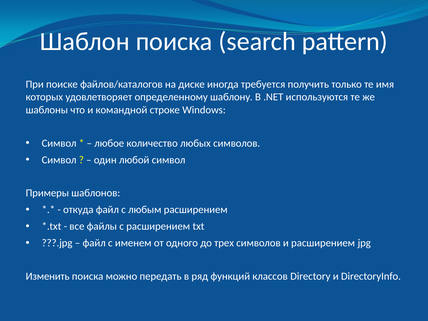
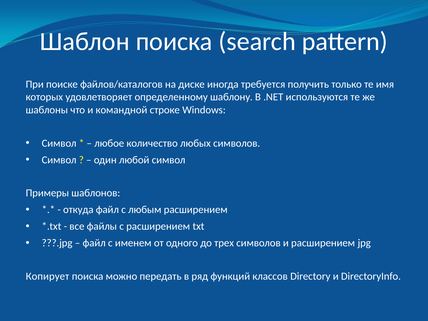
Изменить: Изменить -> Копирует
